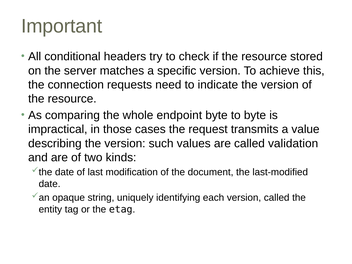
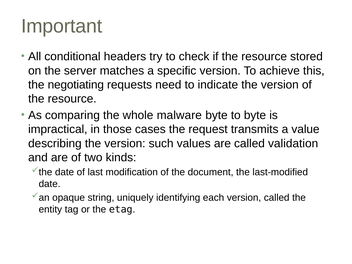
connection: connection -> negotiating
endpoint: endpoint -> malware
